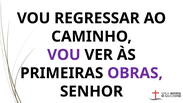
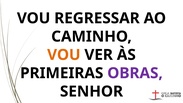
VOU at (64, 55) colour: purple -> orange
